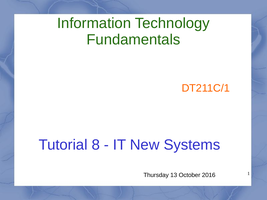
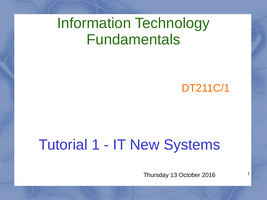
Tutorial 8: 8 -> 1
